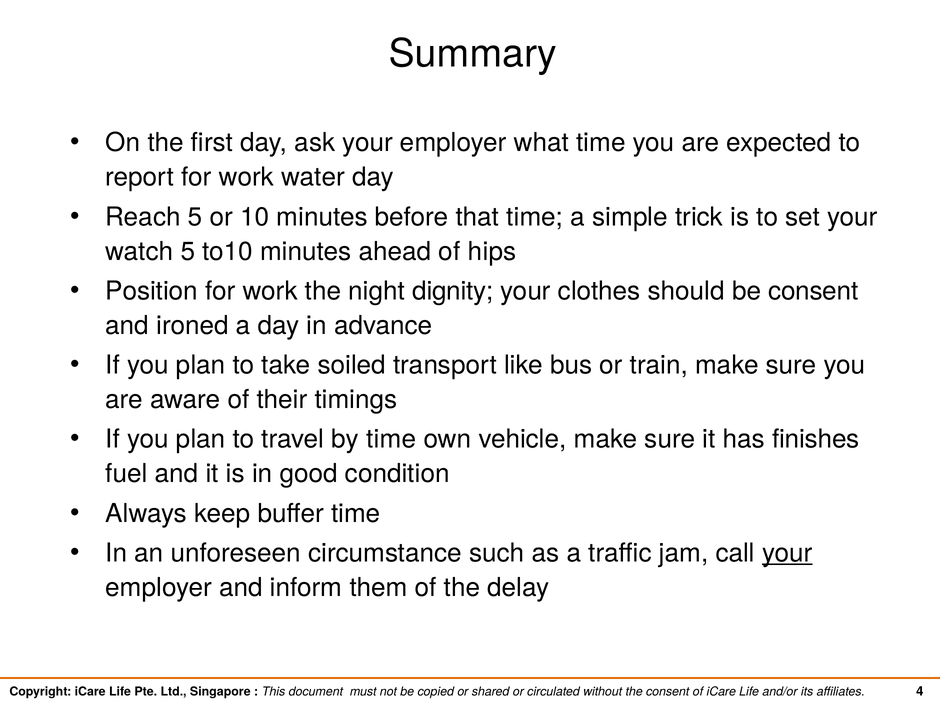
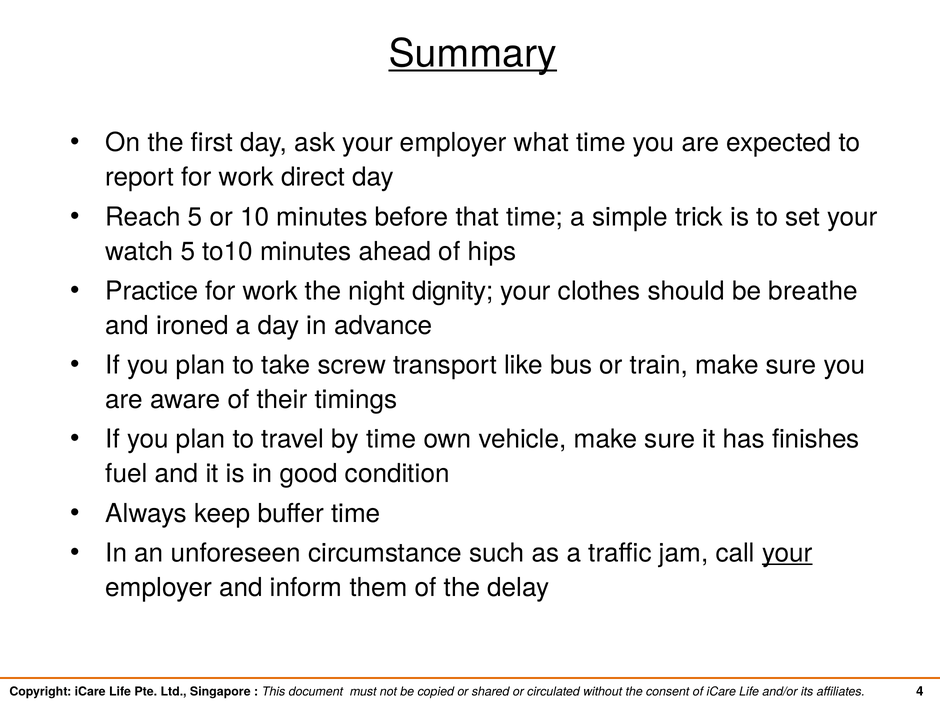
Summary underline: none -> present
water: water -> direct
Position: Position -> Practice
be consent: consent -> breathe
soiled: soiled -> screw
